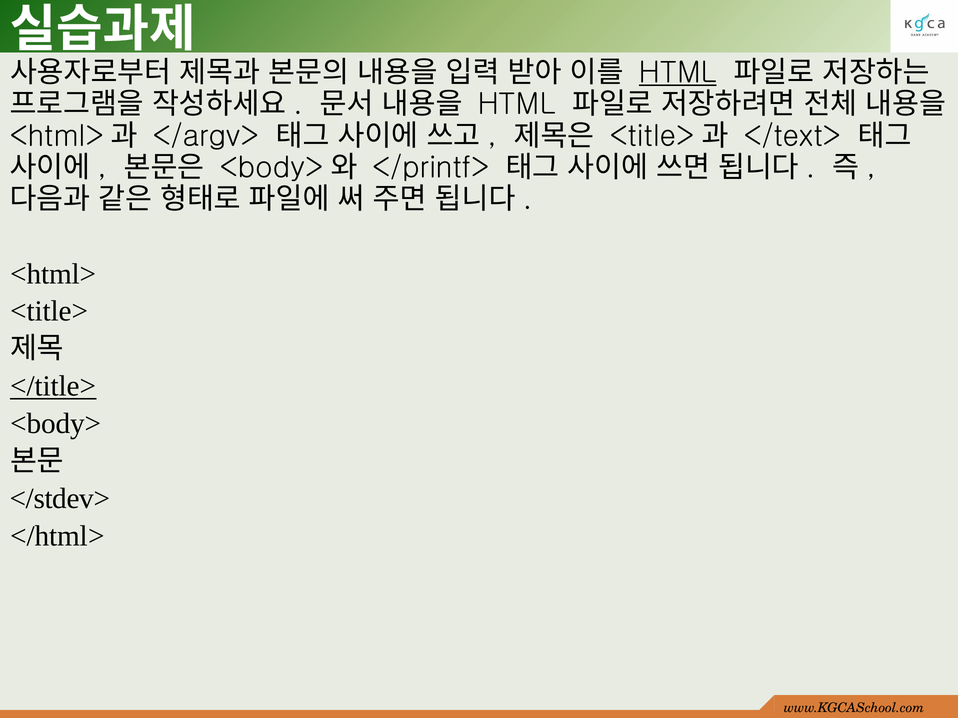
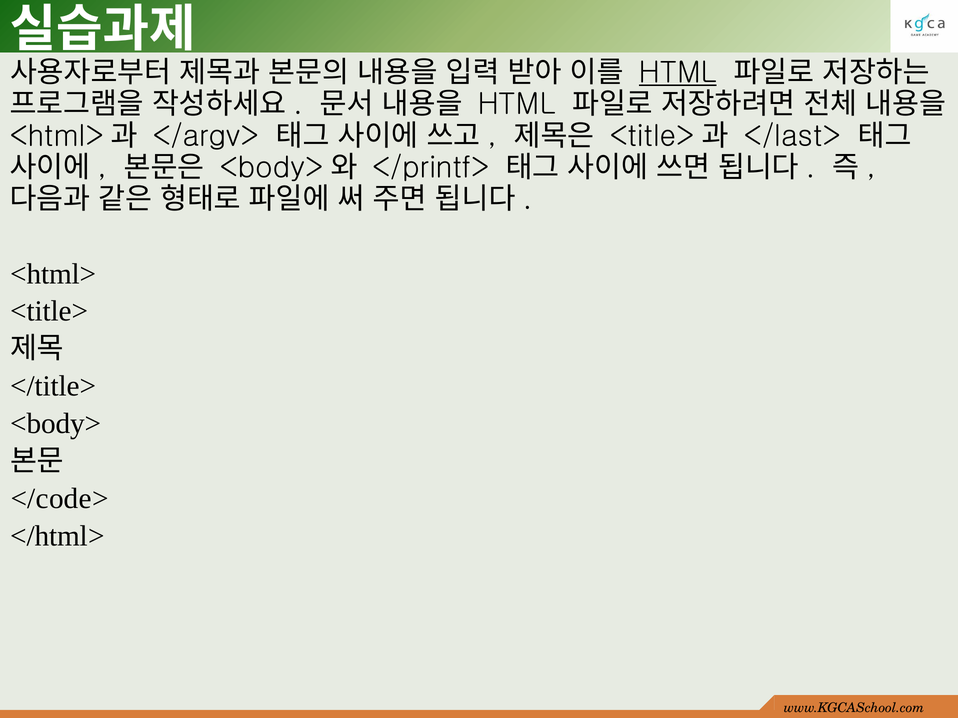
</text>: </text> -> </last>
</title> underline: present -> none
</stdev>: </stdev> -> </code>
